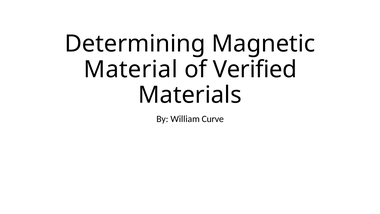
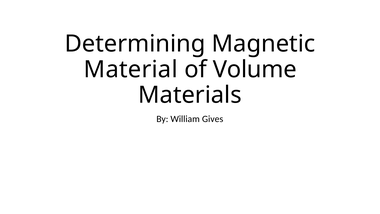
Verified: Verified -> Volume
Curve: Curve -> Gives
